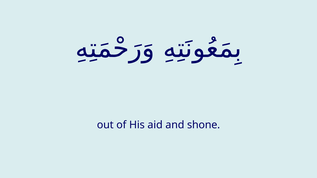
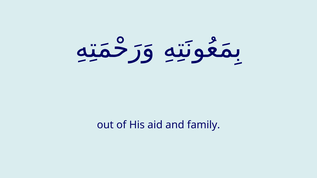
shone: shone -> family
